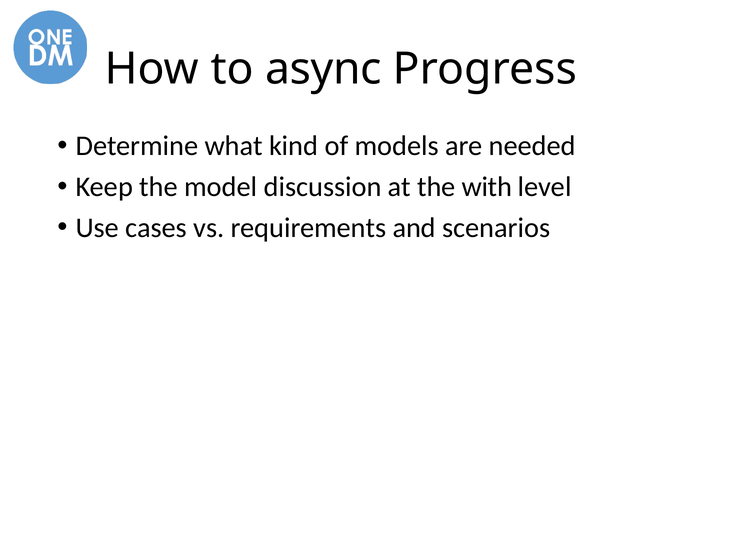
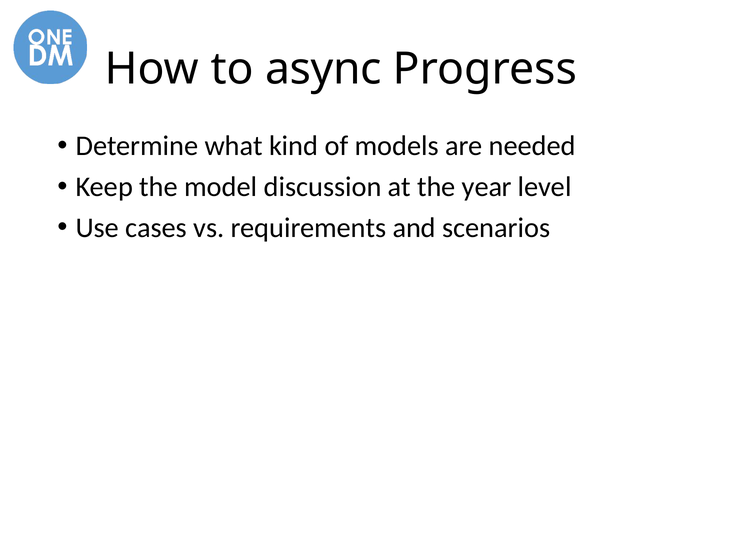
with: with -> year
